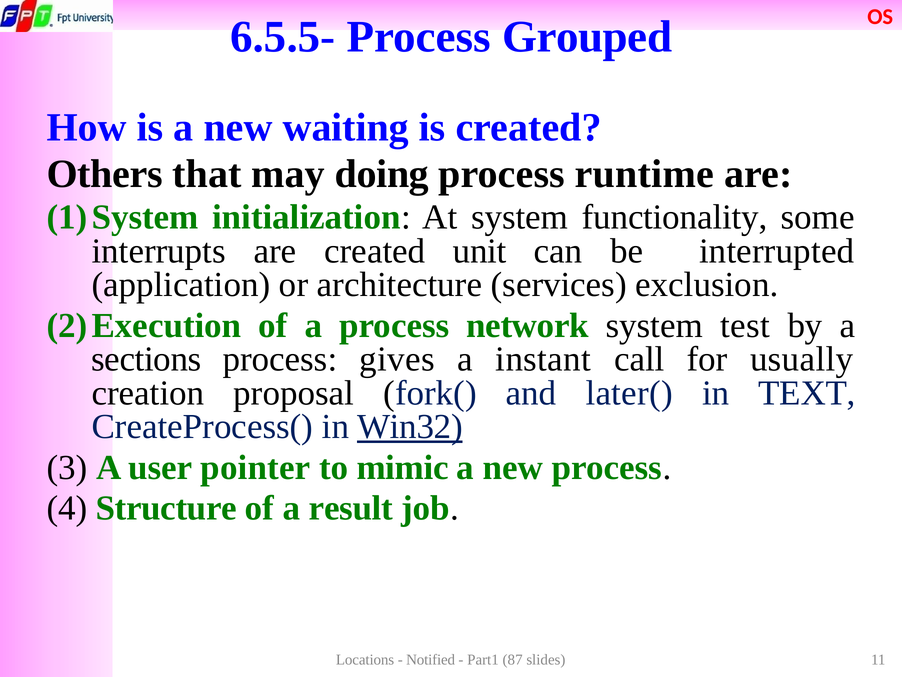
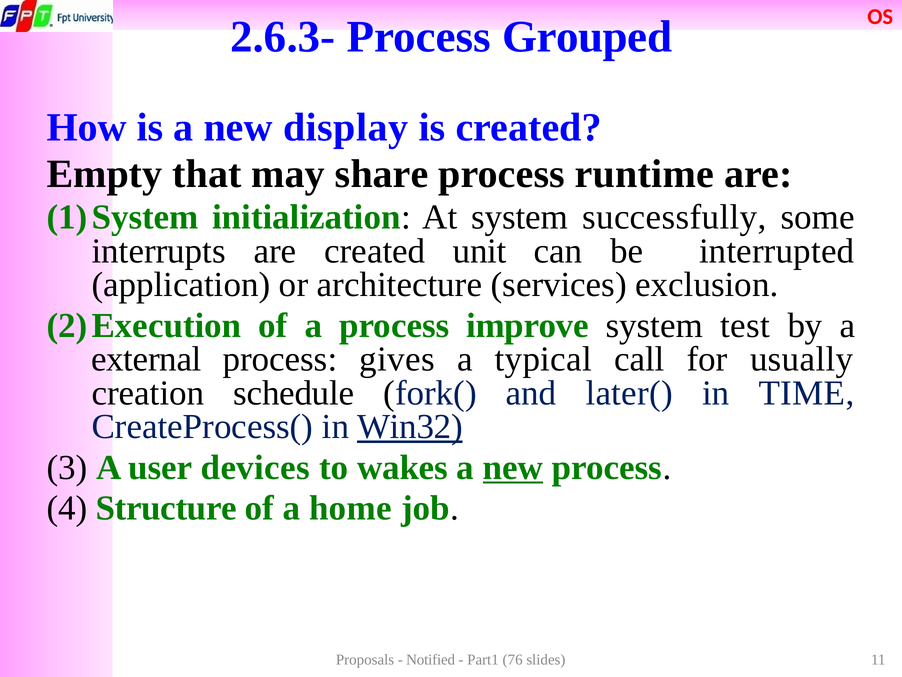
6.5.5-: 6.5.5- -> 2.6.3-
waiting: waiting -> display
Others: Others -> Empty
doing: doing -> share
functionality: functionality -> successfully
network: network -> improve
sections: sections -> external
instant: instant -> typical
proposal: proposal -> schedule
TEXT: TEXT -> TIME
pointer: pointer -> devices
mimic: mimic -> wakes
new at (513, 467) underline: none -> present
result: result -> home
Locations: Locations -> Proposals
87: 87 -> 76
